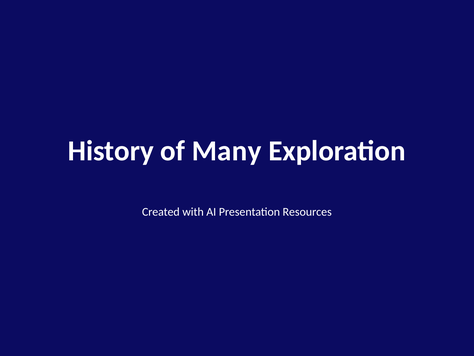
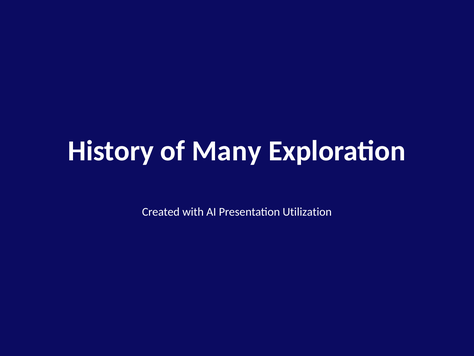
Resources: Resources -> Utilization
